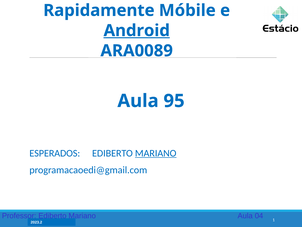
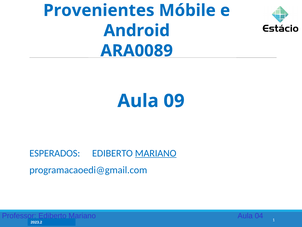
Rapidamente: Rapidamente -> Provenientes
Android underline: present -> none
95: 95 -> 09
